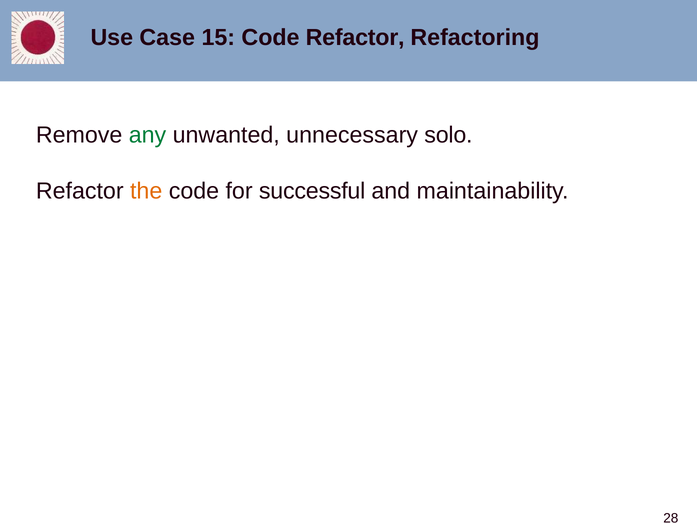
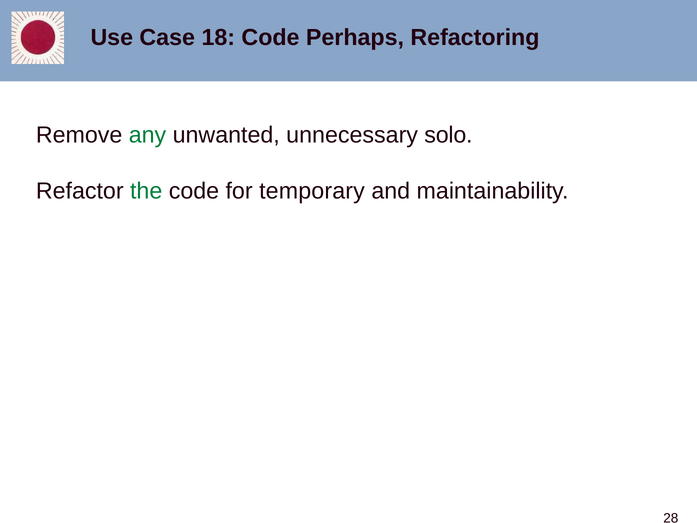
15: 15 -> 18
Code Refactor: Refactor -> Perhaps
the colour: orange -> green
successful: successful -> temporary
